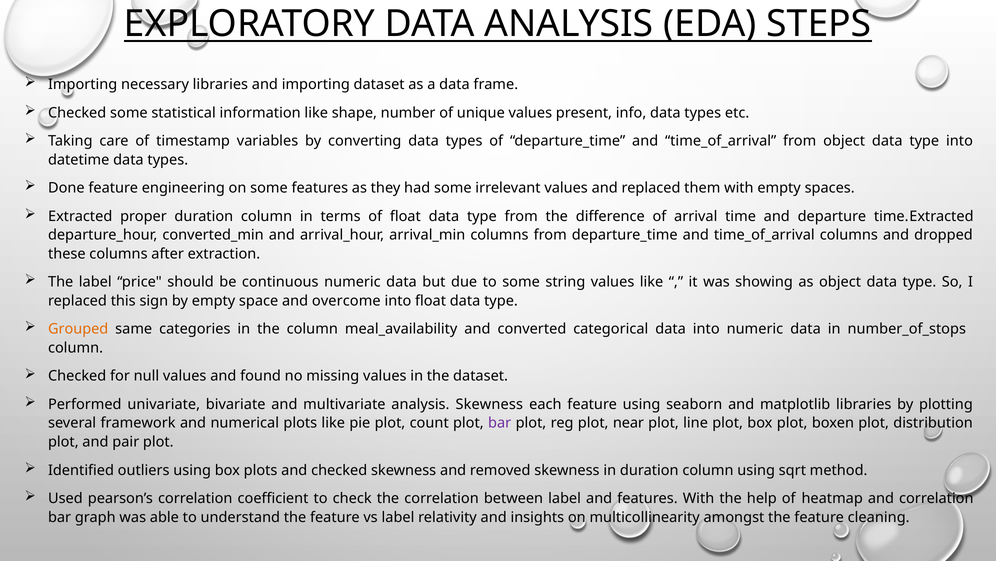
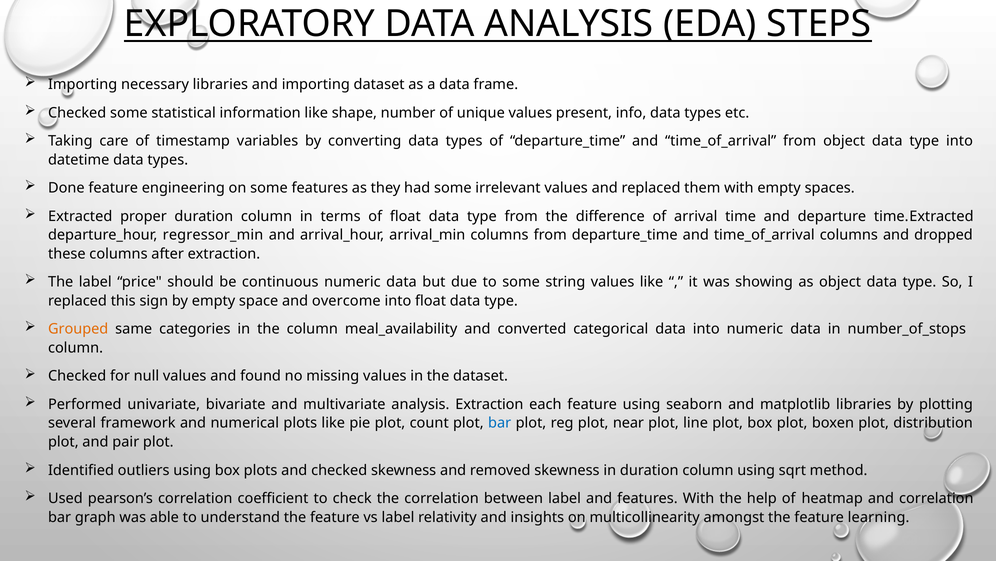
converted_min: converted_min -> regressor_min
analysis Skewness: Skewness -> Extraction
bar at (500, 423) colour: purple -> blue
cleaning: cleaning -> learning
